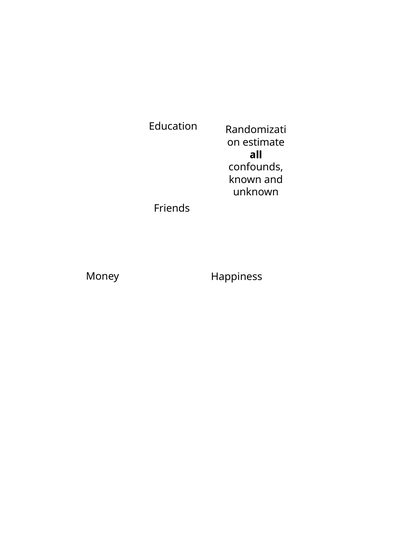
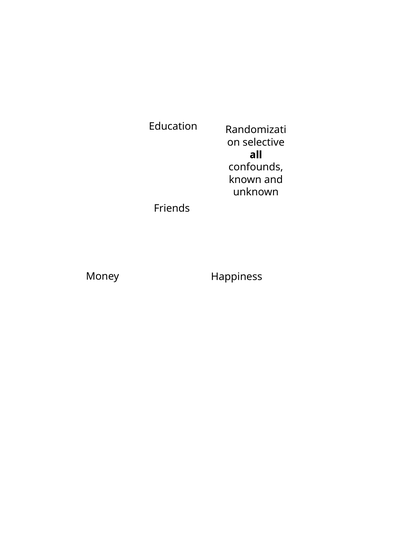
estimate: estimate -> selective
